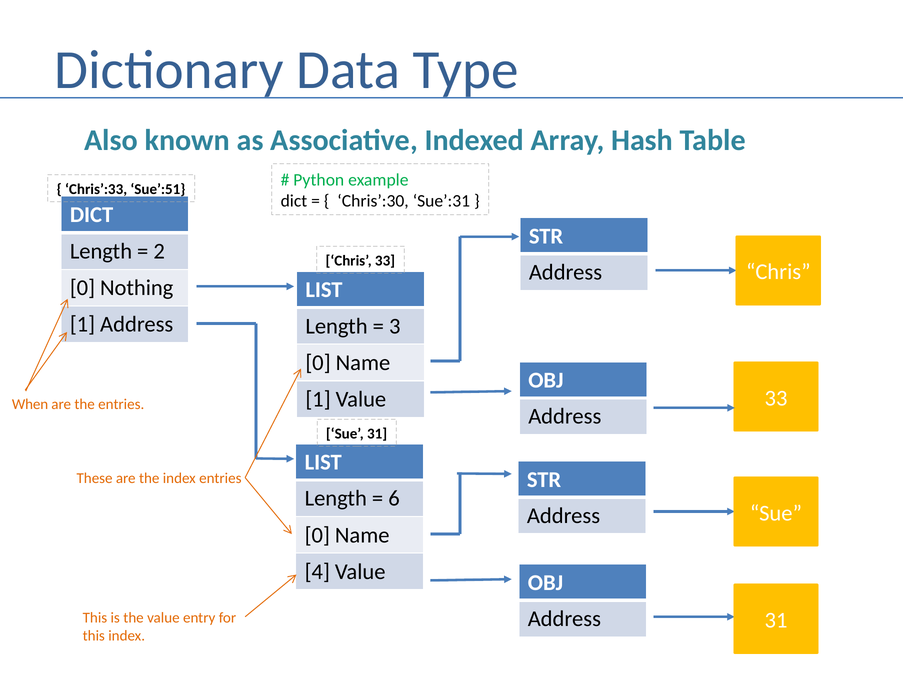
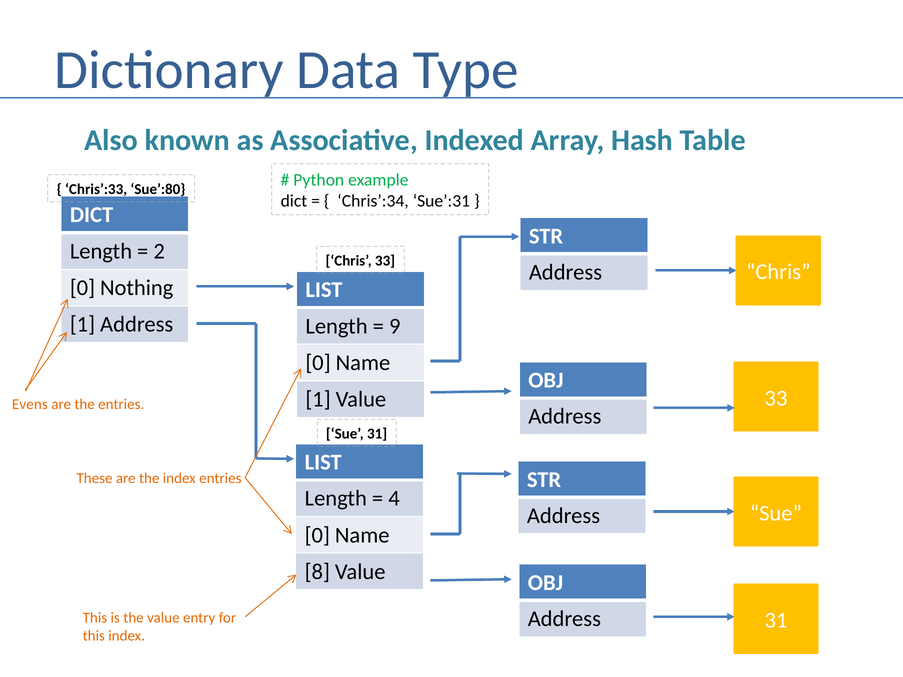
Sue’:51: Sue’:51 -> Sue’:80
Chris’:30: Chris’:30 -> Chris’:34
3: 3 -> 9
When: When -> Evens
6: 6 -> 4
4: 4 -> 8
